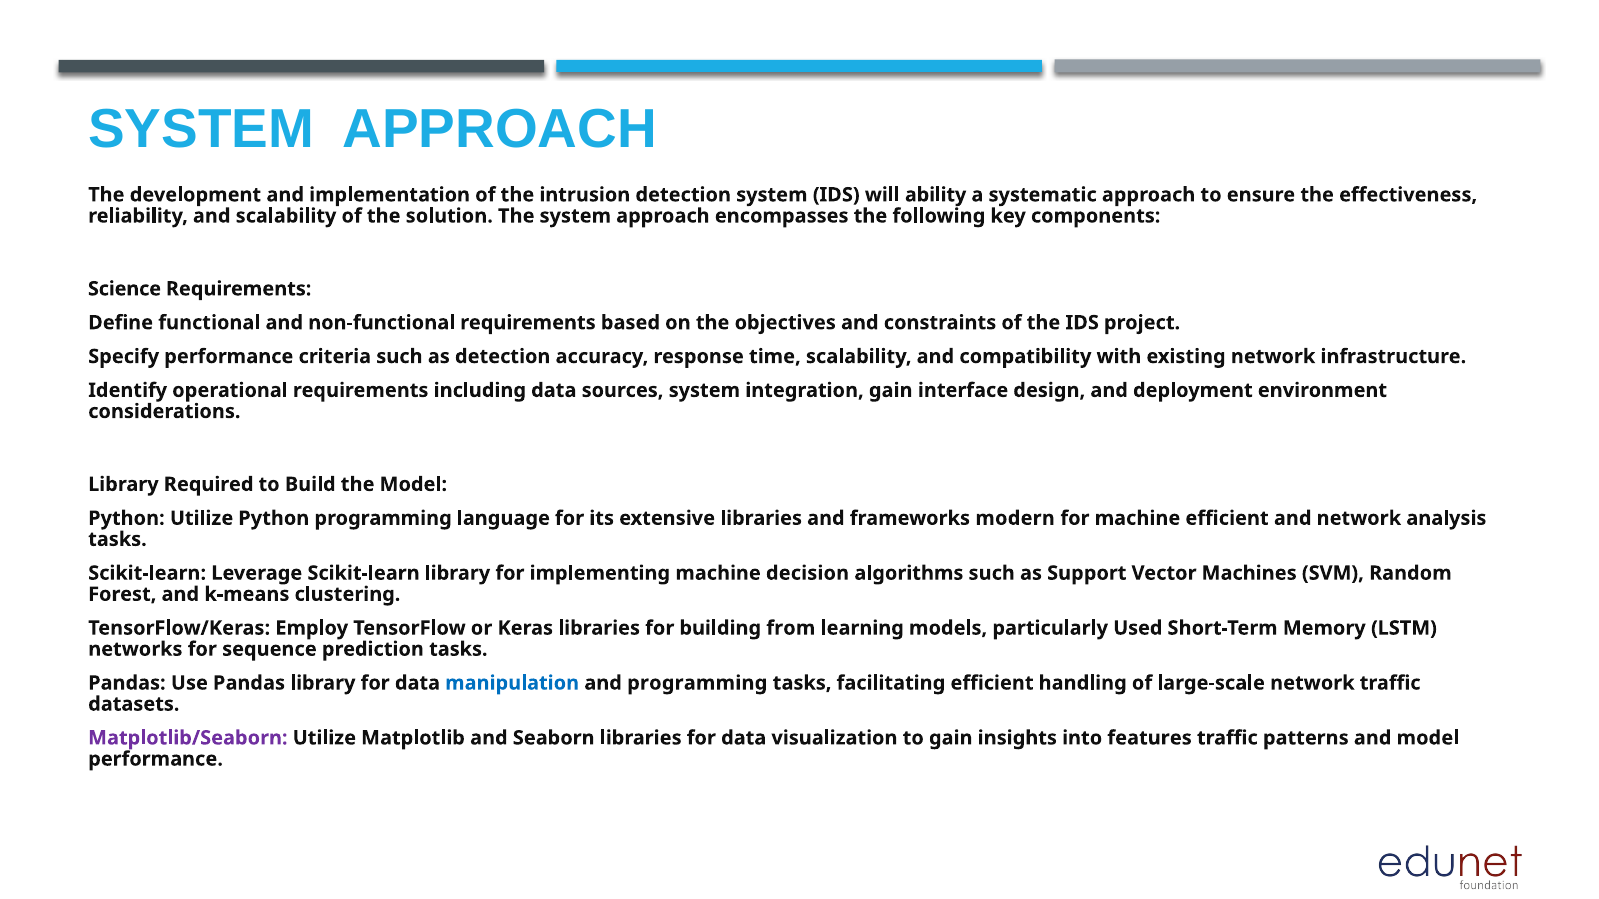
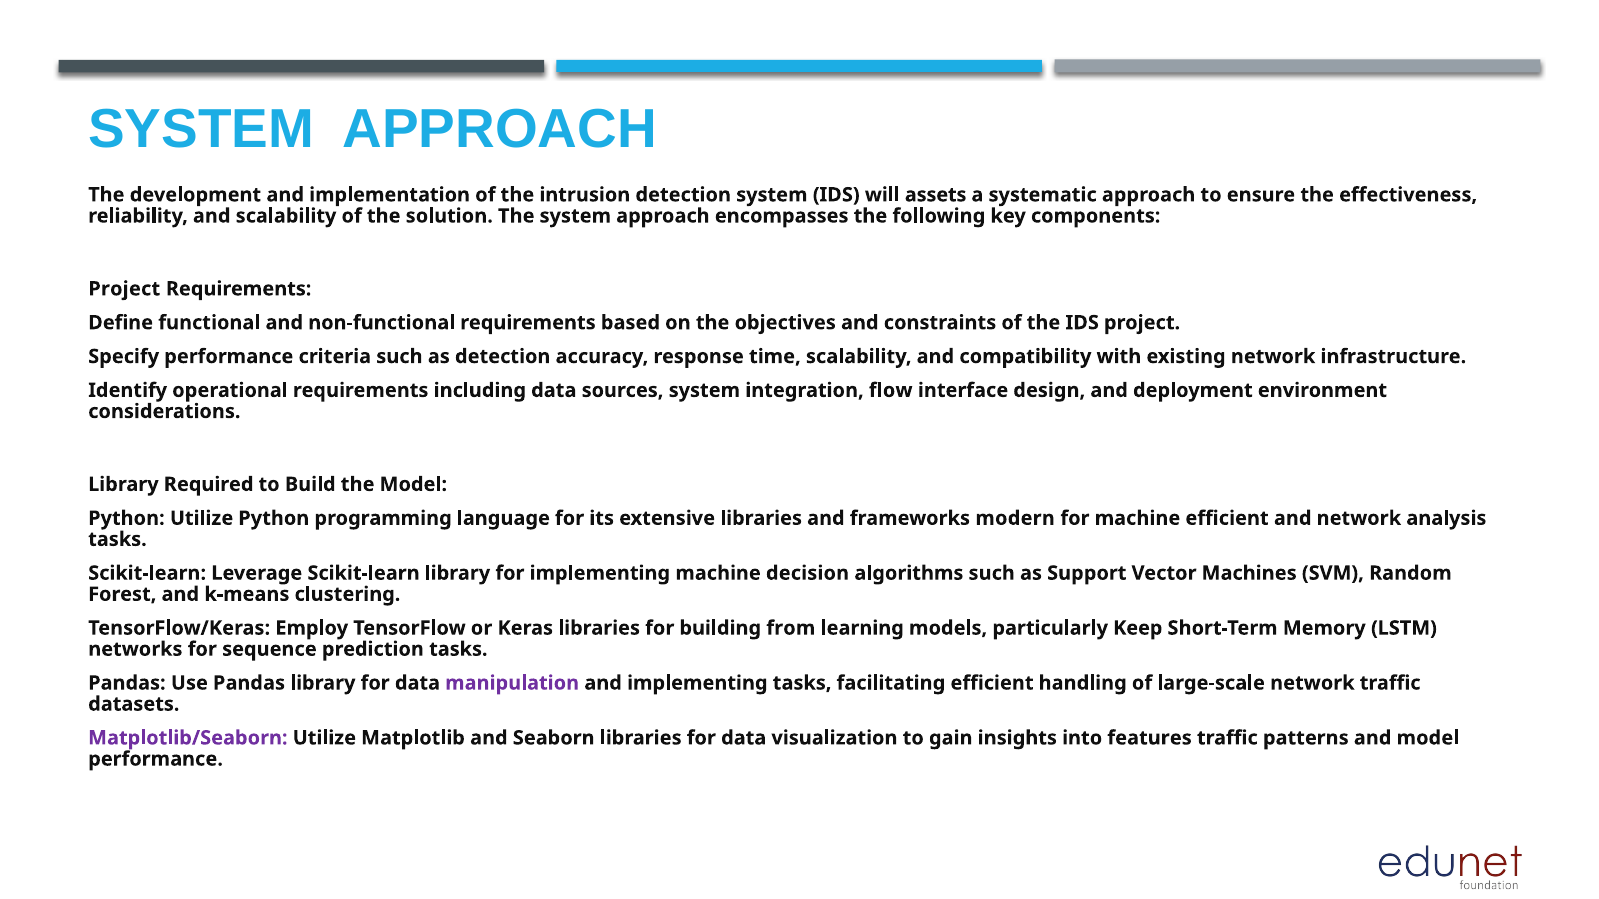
ability: ability -> assets
Science at (124, 289): Science -> Project
integration gain: gain -> flow
Used: Used -> Keep
manipulation colour: blue -> purple
and programming: programming -> implementing
